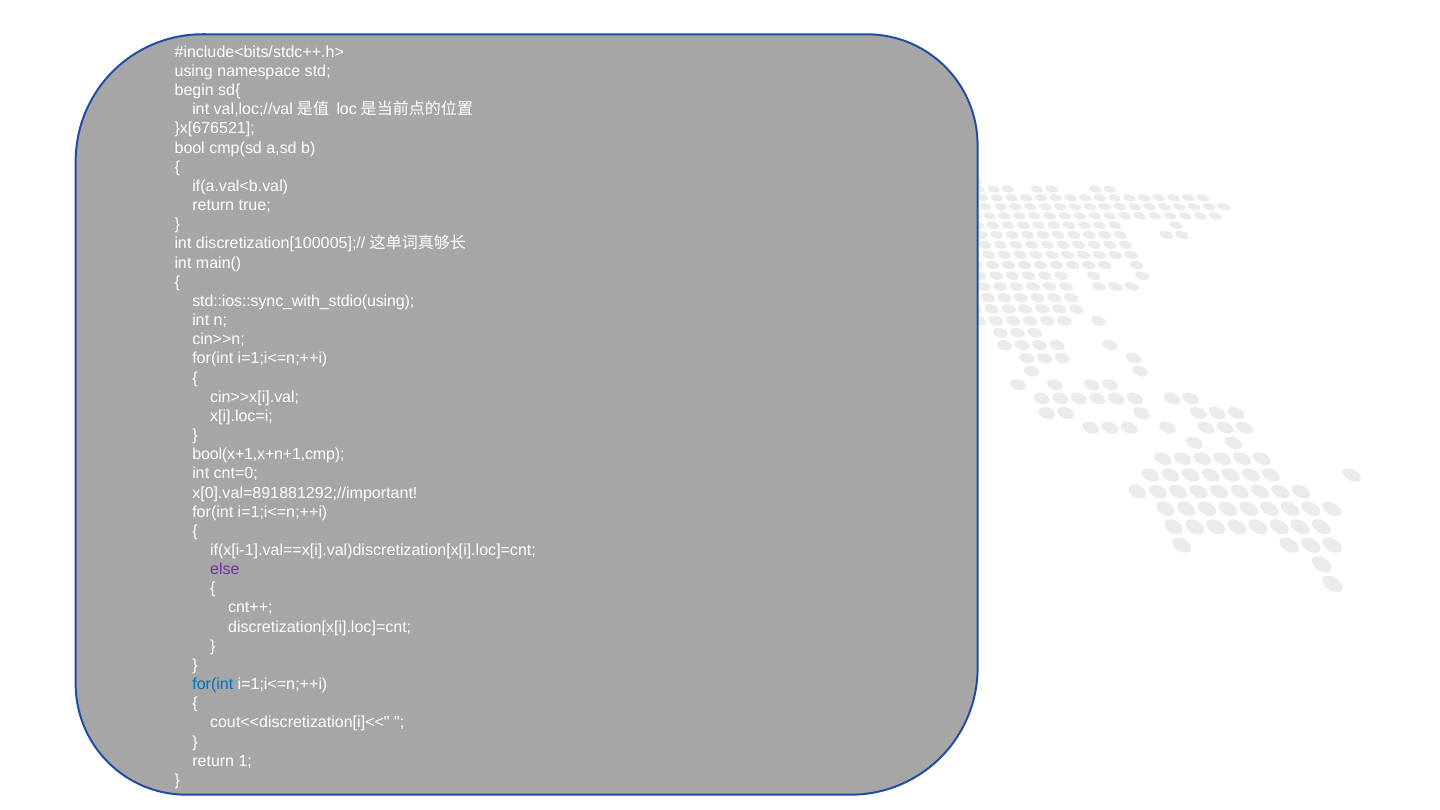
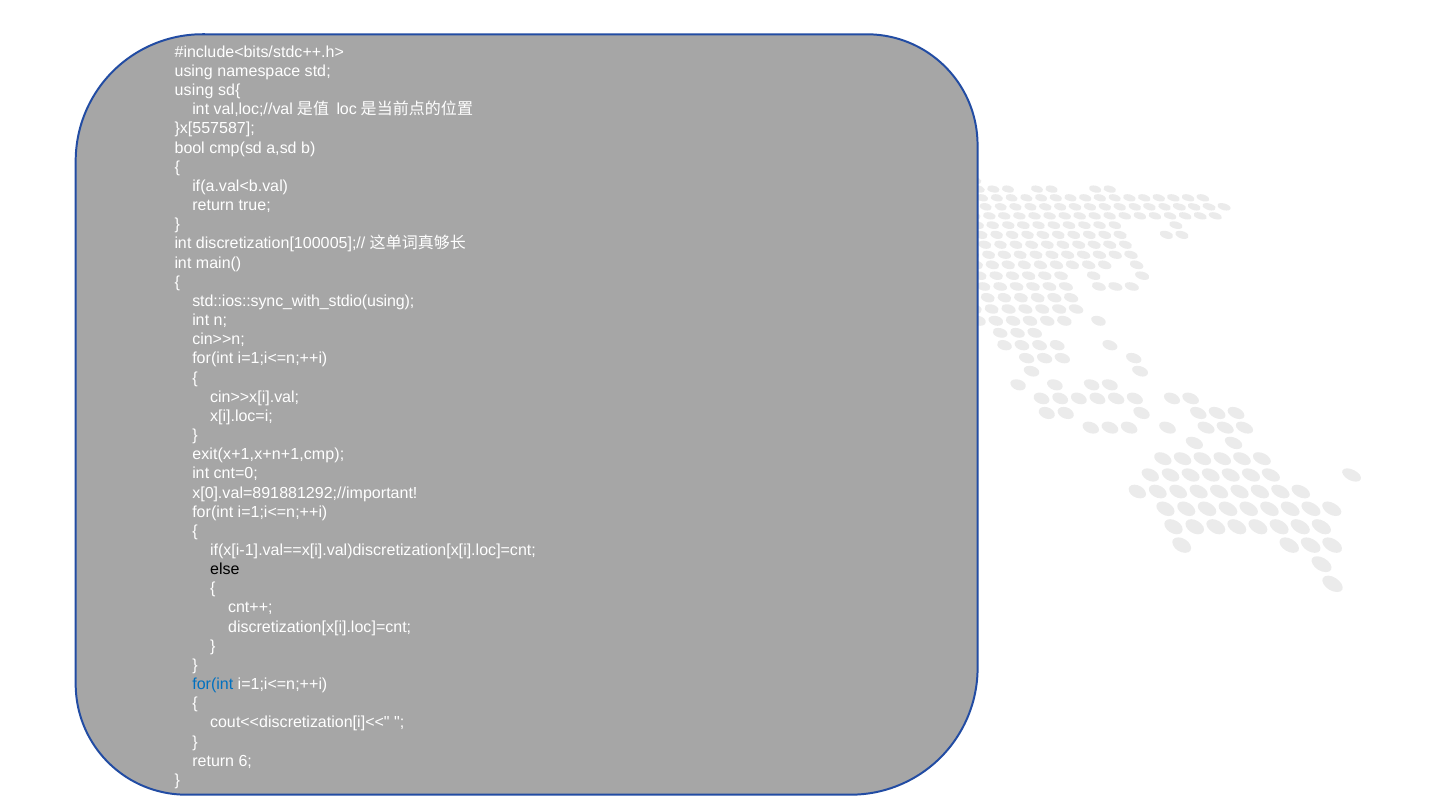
begin at (194, 90): begin -> using
}x[676521: }x[676521 -> }x[557587
bool(x+1,x+n+1,cmp: bool(x+1,x+n+1,cmp -> exit(x+1,x+n+1,cmp
else colour: purple -> black
return 1: 1 -> 6
